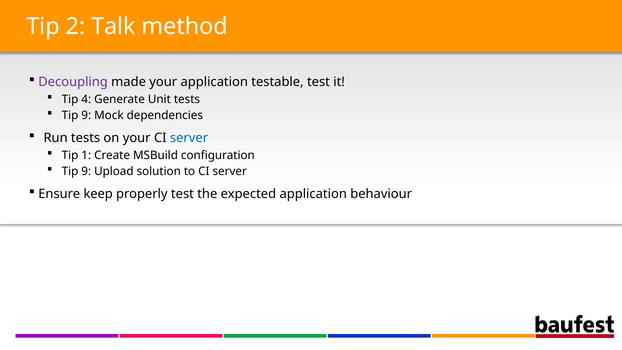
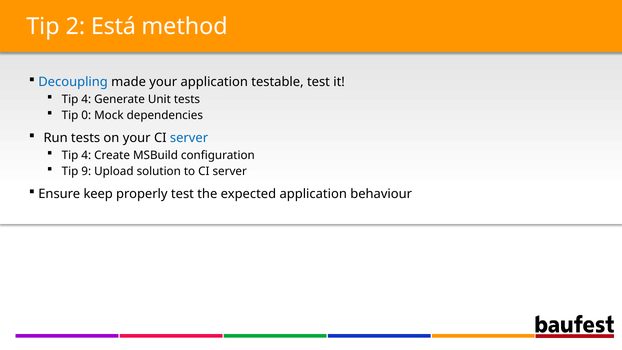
Talk: Talk -> Está
Decoupling colour: purple -> blue
9 at (86, 115): 9 -> 0
1 at (86, 155): 1 -> 4
